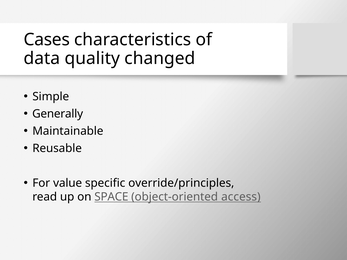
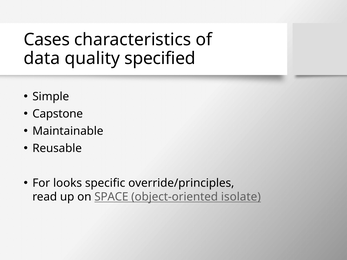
changed: changed -> specified
Generally: Generally -> Capstone
value: value -> looks
access: access -> isolate
